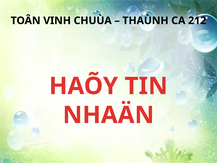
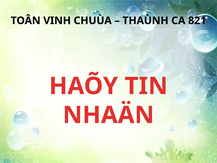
212: 212 -> 821
